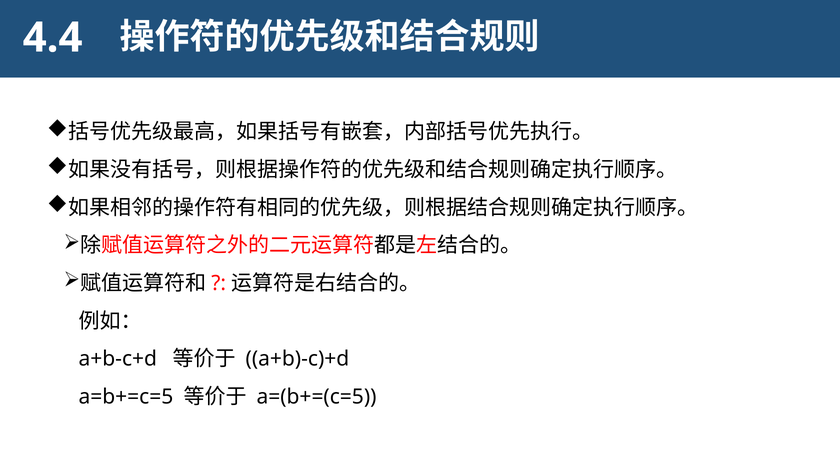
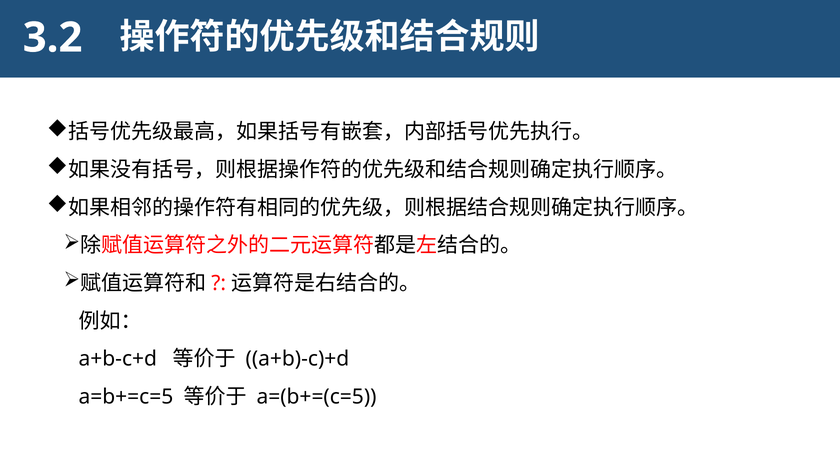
4.4: 4.4 -> 3.2
